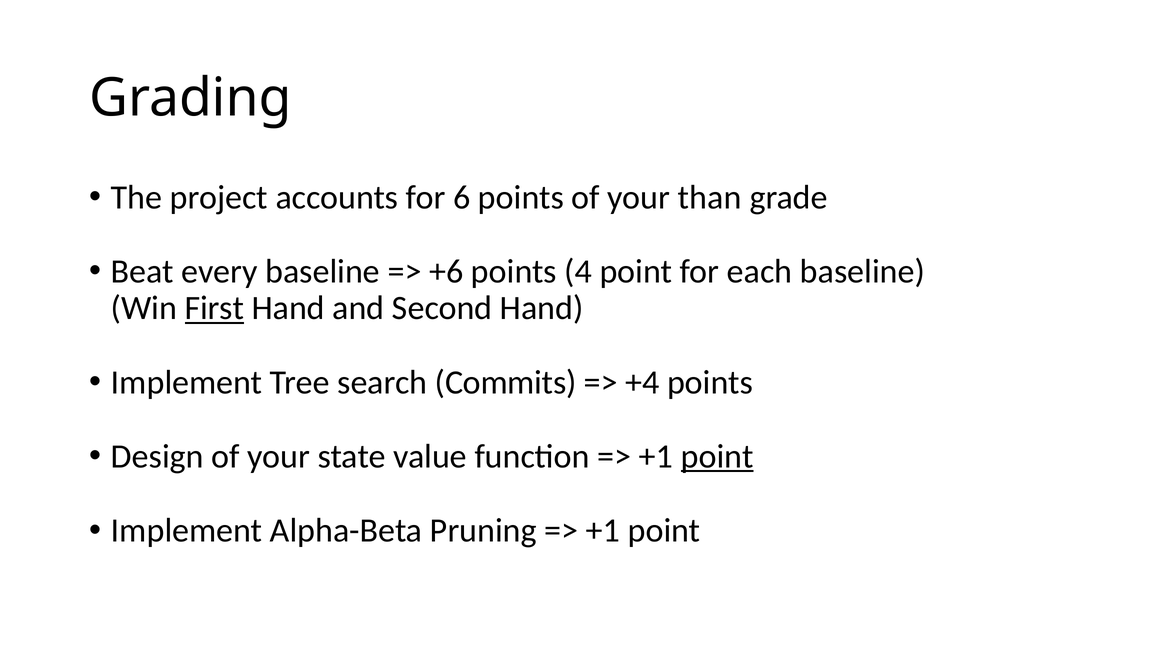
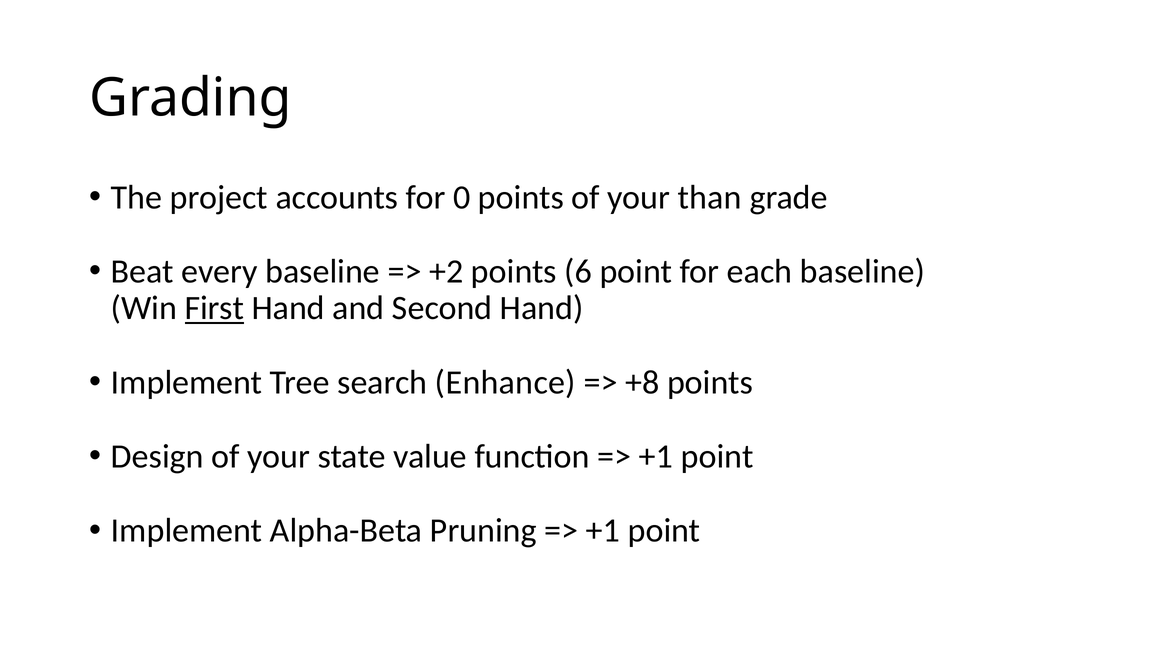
6: 6 -> 0
+6: +6 -> +2
4: 4 -> 6
Commits: Commits -> Enhance
+4: +4 -> +8
point at (717, 456) underline: present -> none
